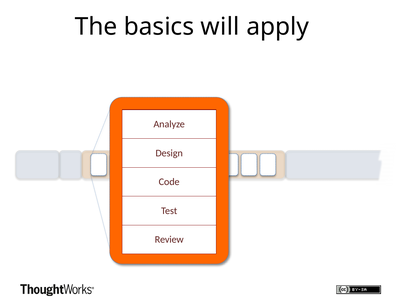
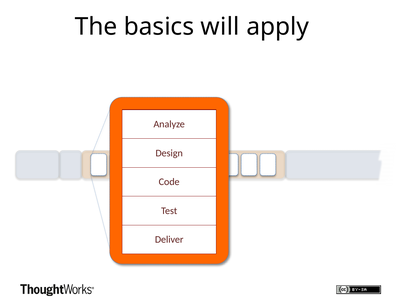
Review: Review -> Deliver
